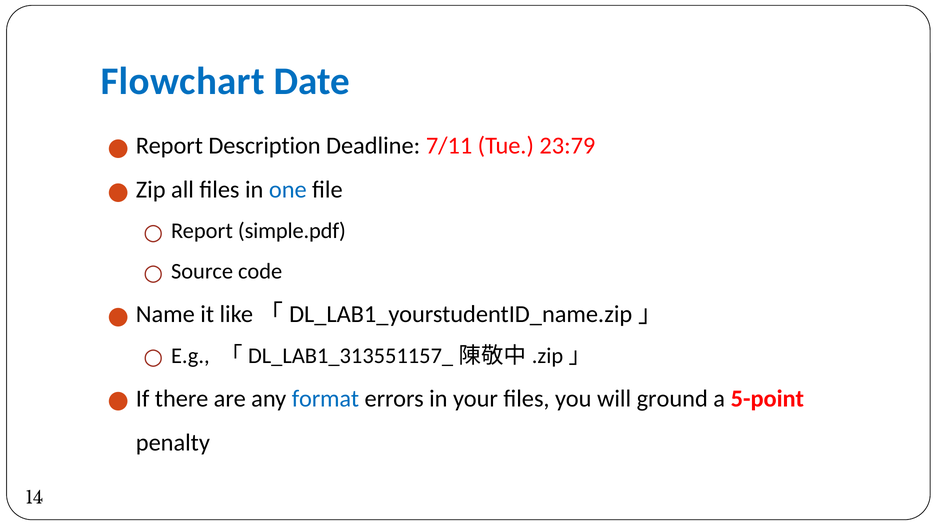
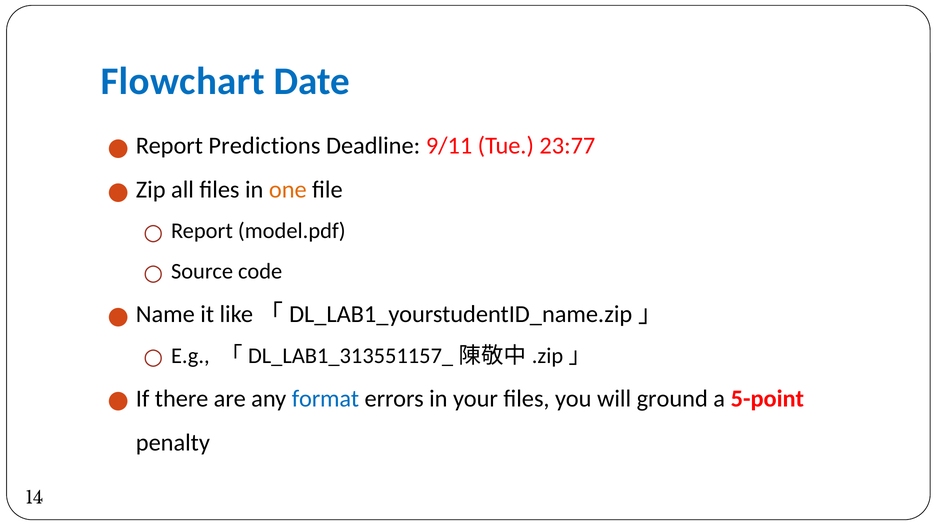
Description: Description -> Predictions
7/11: 7/11 -> 9/11
23:79: 23:79 -> 23:77
one colour: blue -> orange
simple.pdf: simple.pdf -> model.pdf
